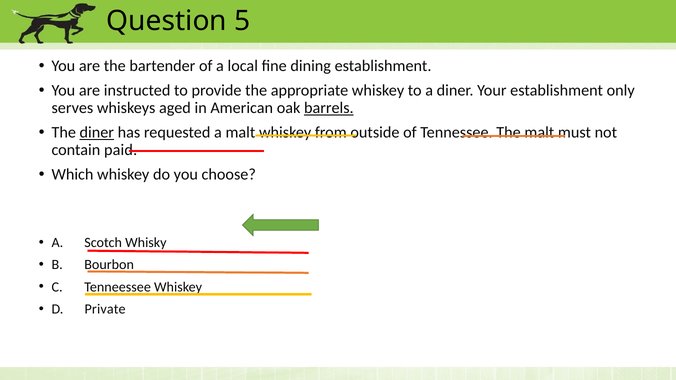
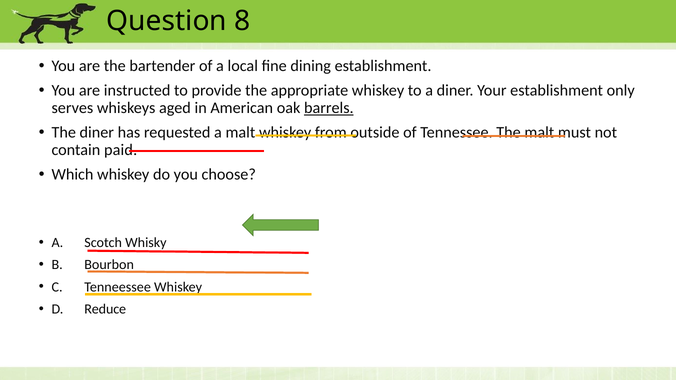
5: 5 -> 8
diner at (97, 133) underline: present -> none
Private: Private -> Reduce
